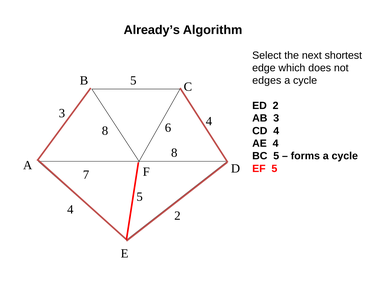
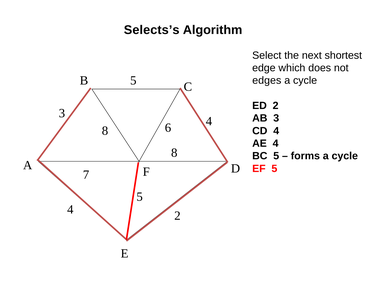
Already’s: Already’s -> Selects’s
